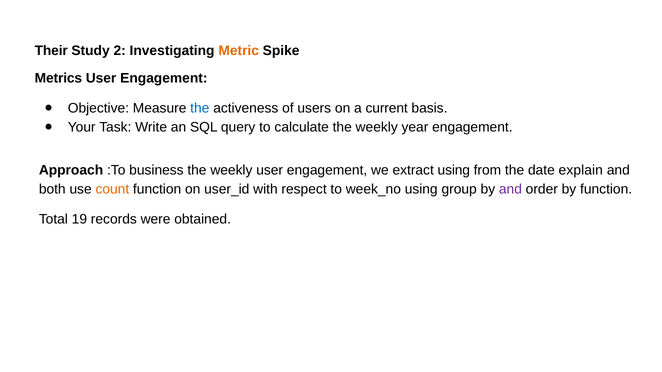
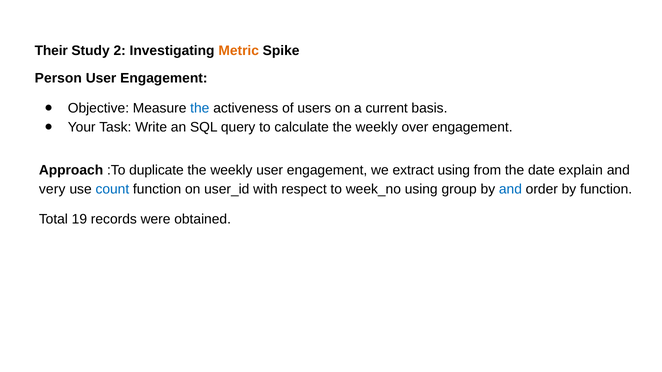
Metrics: Metrics -> Person
year: year -> over
business: business -> duplicate
both: both -> very
count colour: orange -> blue
and at (510, 190) colour: purple -> blue
